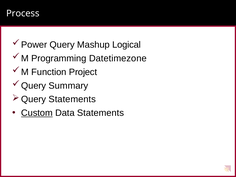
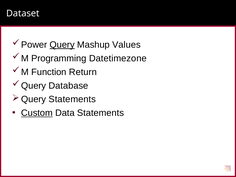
Process: Process -> Dataset
Query underline: none -> present
Logical: Logical -> Values
Project: Project -> Return
Summary: Summary -> Database
